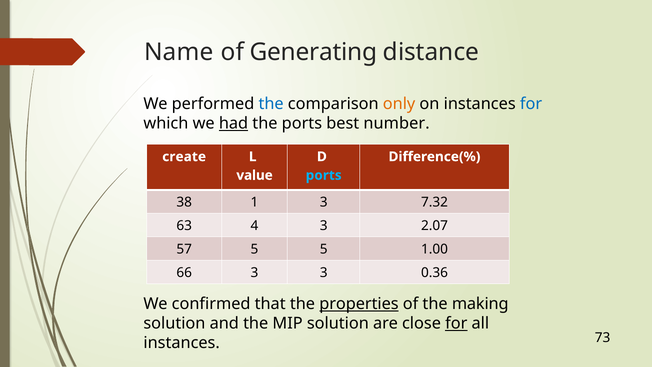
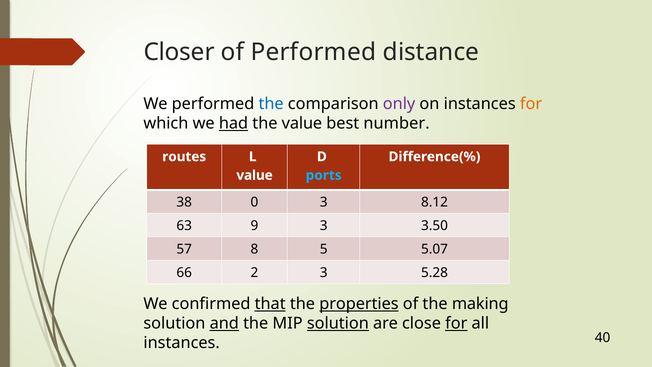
Name: Name -> Closer
of Generating: Generating -> Performed
only colour: orange -> purple
for at (531, 104) colour: blue -> orange
the ports: ports -> value
create: create -> routes
1: 1 -> 0
7.32: 7.32 -> 8.12
4: 4 -> 9
2.07: 2.07 -> 3.50
57 5: 5 -> 8
1.00: 1.00 -> 5.07
66 3: 3 -> 2
0.36: 0.36 -> 5.28
that underline: none -> present
and underline: none -> present
solution at (338, 323) underline: none -> present
73: 73 -> 40
